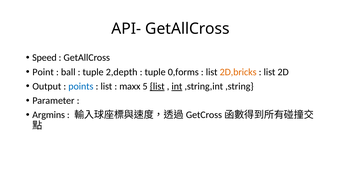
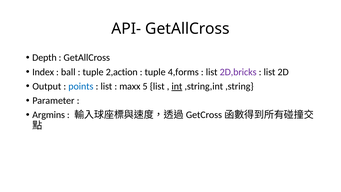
Speed: Speed -> Depth
Point: Point -> Index
2,depth: 2,depth -> 2,action
0,forms: 0,forms -> 4,forms
2D,bricks colour: orange -> purple
list at (157, 86) underline: present -> none
